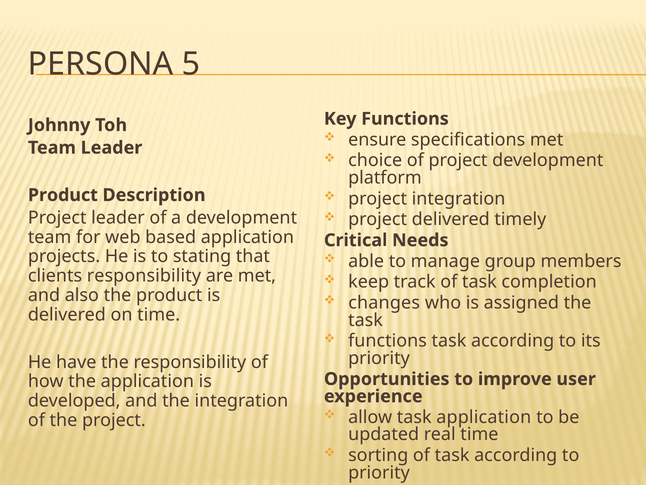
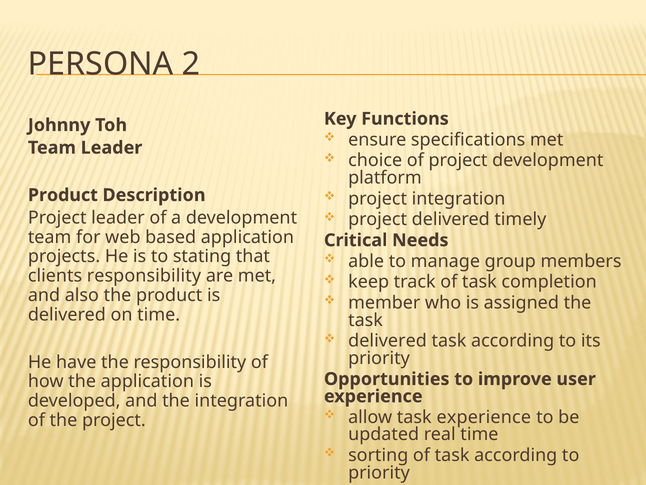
5: 5 -> 2
changes: changes -> member
functions at (388, 341): functions -> delivered
task application: application -> experience
